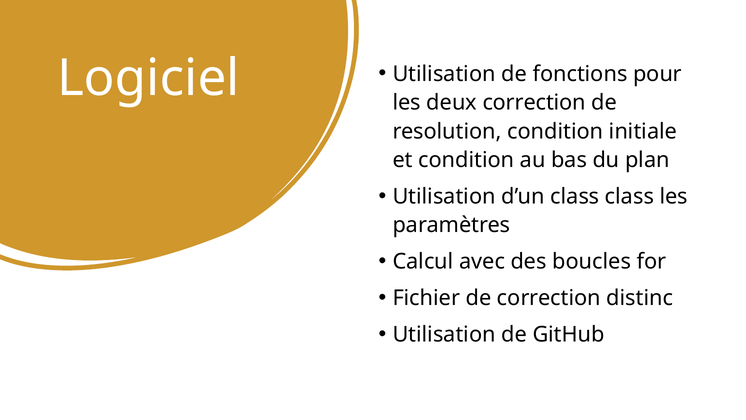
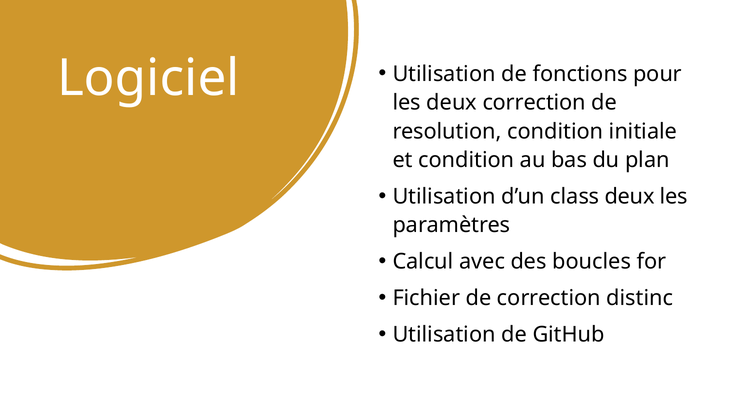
class class: class -> deux
